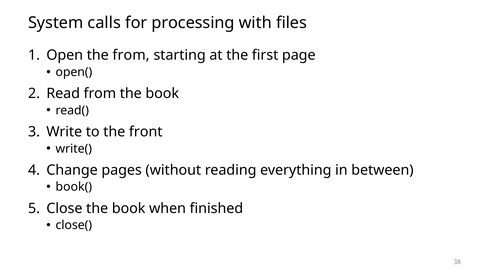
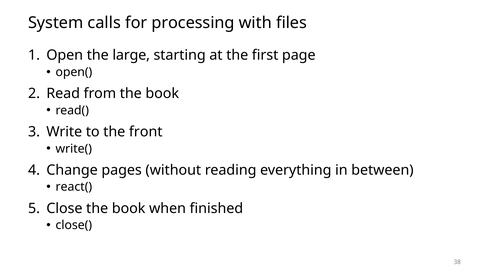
the from: from -> large
book(: book( -> react(
